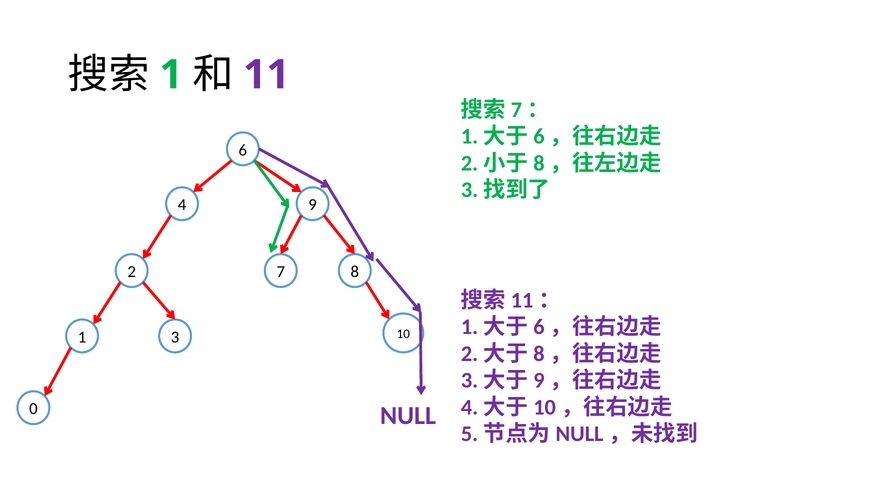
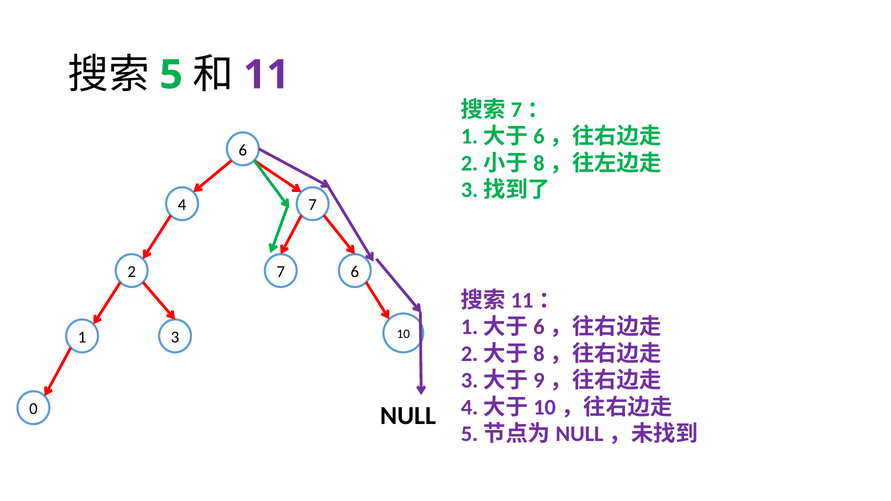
1 at (171, 75): 1 -> 5
4 9: 9 -> 7
7 8: 8 -> 6
NULL colour: purple -> black
